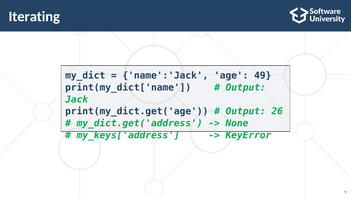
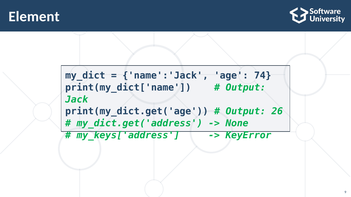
Iterating: Iterating -> Element
49: 49 -> 74
